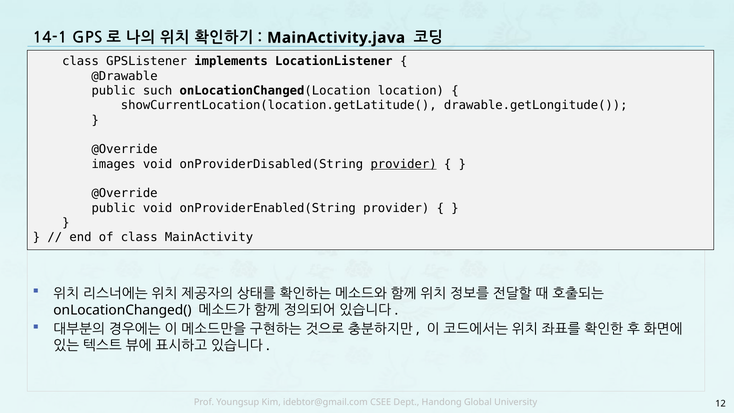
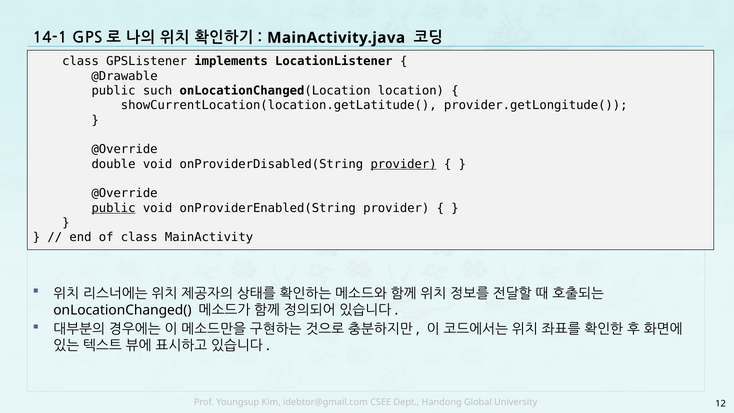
drawable.getLongitude(: drawable.getLongitude( -> provider.getLongitude(
images: images -> double
public at (114, 208) underline: none -> present
